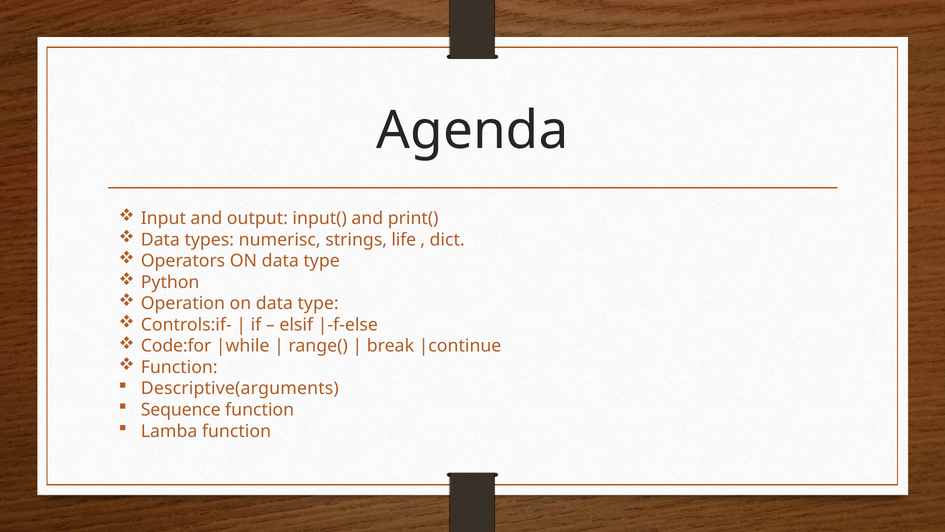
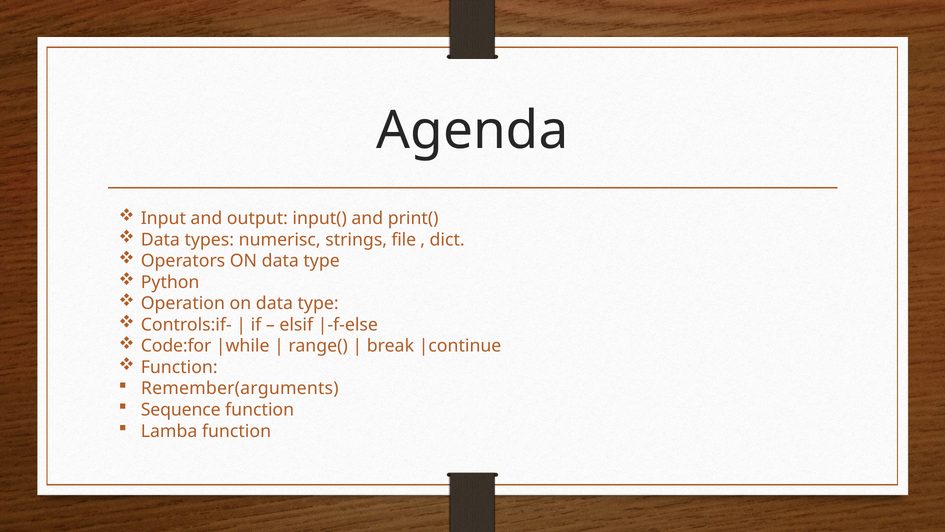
life: life -> file
Descriptive(arguments: Descriptive(arguments -> Remember(arguments
